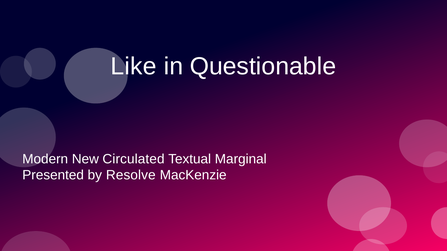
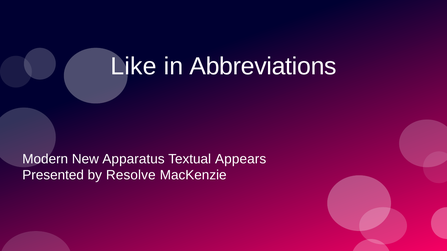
Questionable: Questionable -> Abbreviations
Circulated: Circulated -> Apparatus
Marginal: Marginal -> Appears
